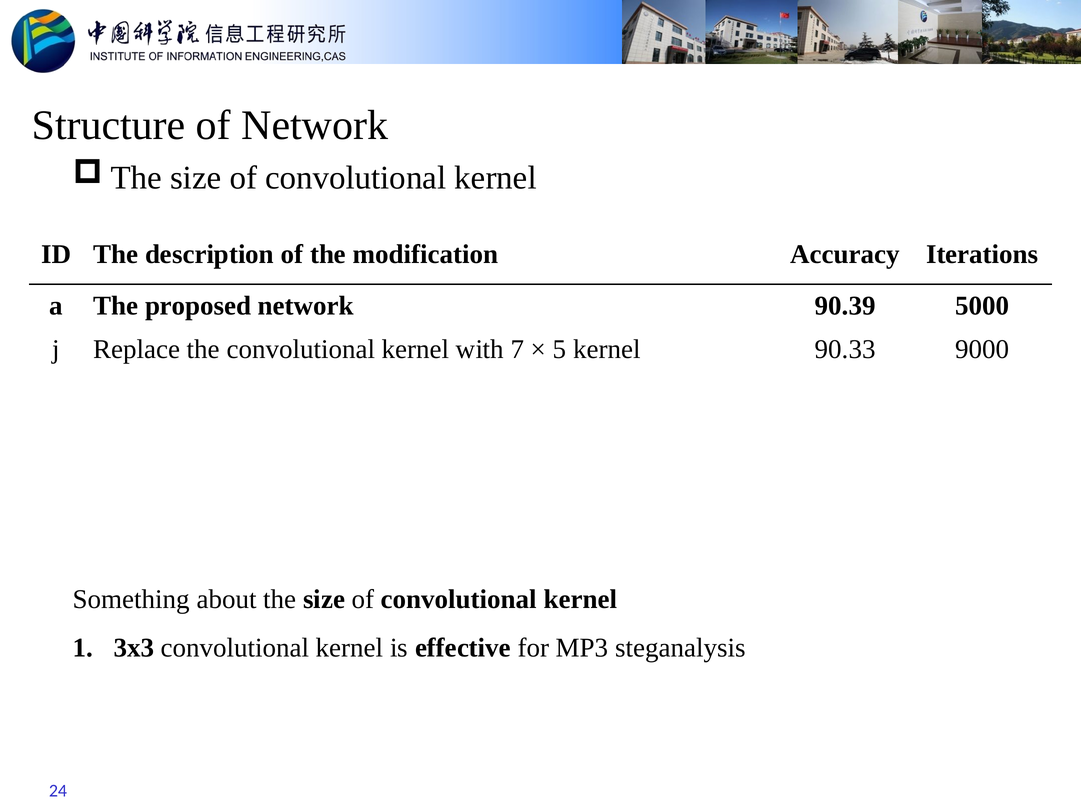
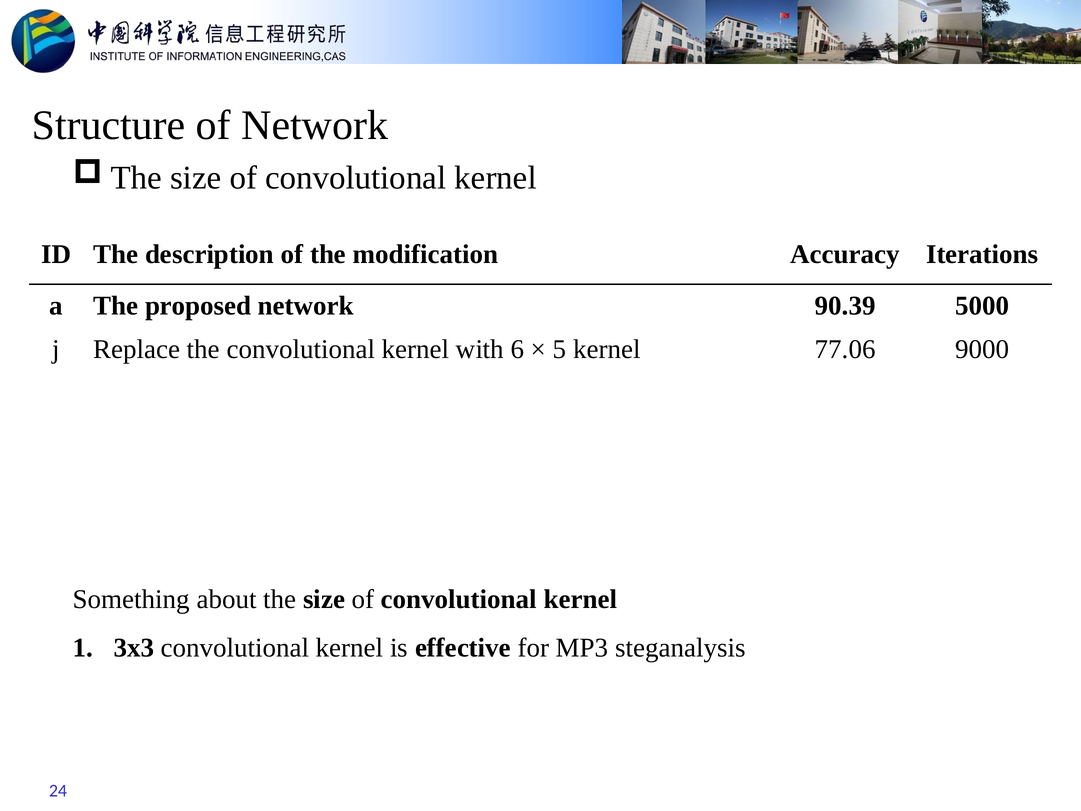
7: 7 -> 6
90.33: 90.33 -> 77.06
